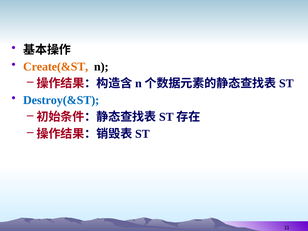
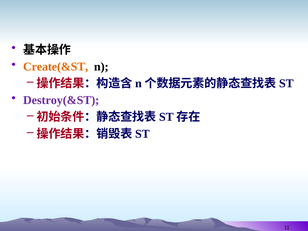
Destroy(&ST colour: blue -> purple
